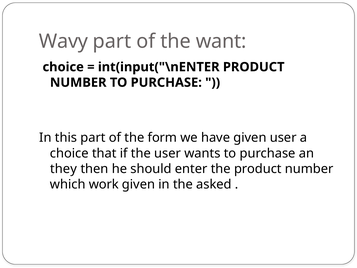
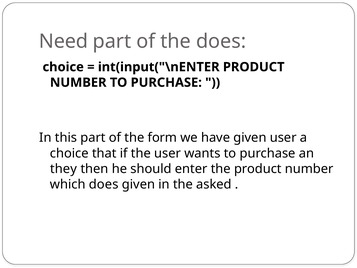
Wavy: Wavy -> Need
the want: want -> does
which work: work -> does
